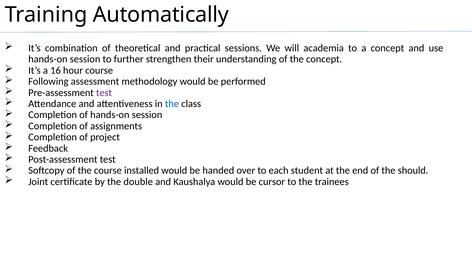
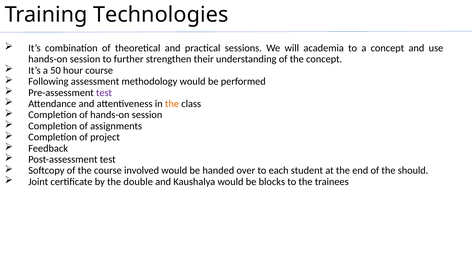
Automatically: Automatically -> Technologies
16: 16 -> 50
the at (172, 104) colour: blue -> orange
installed: installed -> involved
cursor: cursor -> blocks
